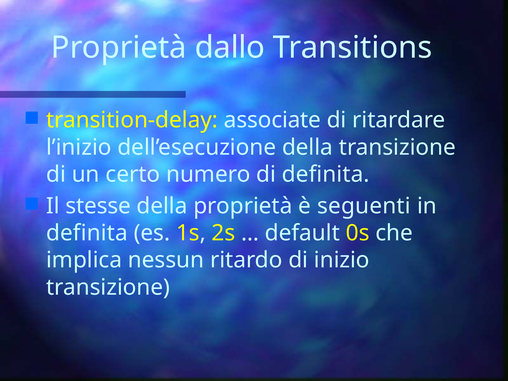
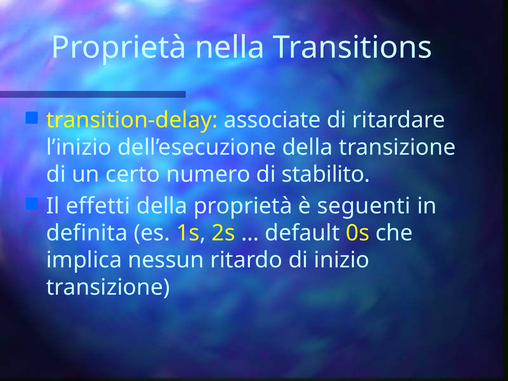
dallo: dallo -> nella
di definita: definita -> stabilito
stesse: stesse -> effetti
